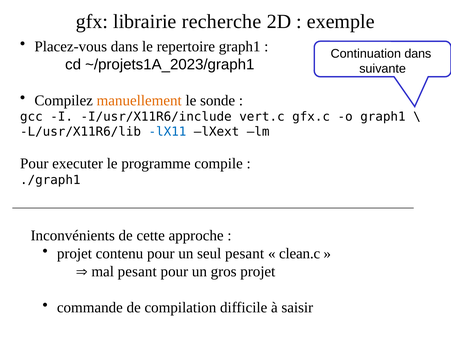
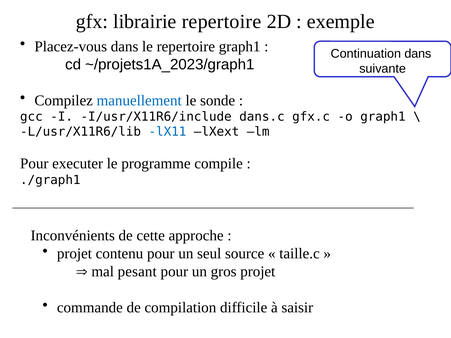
librairie recherche: recherche -> repertoire
manuellement colour: orange -> blue
vert.c: vert.c -> dans.c
seul pesant: pesant -> source
clean.c: clean.c -> taille.c
